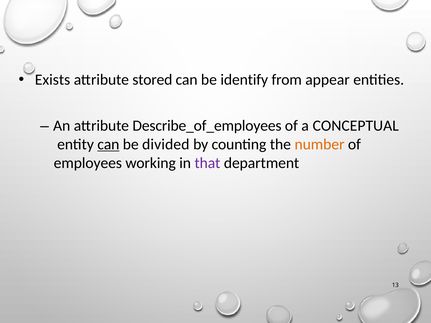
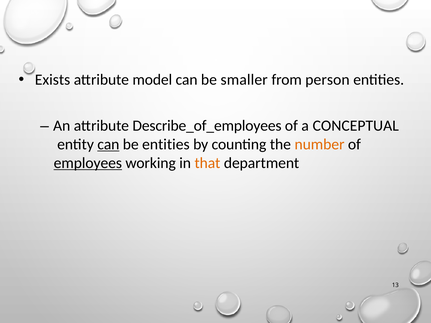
stored: stored -> model
identify: identify -> smaller
appear: appear -> person
be divided: divided -> entities
employees underline: none -> present
that colour: purple -> orange
